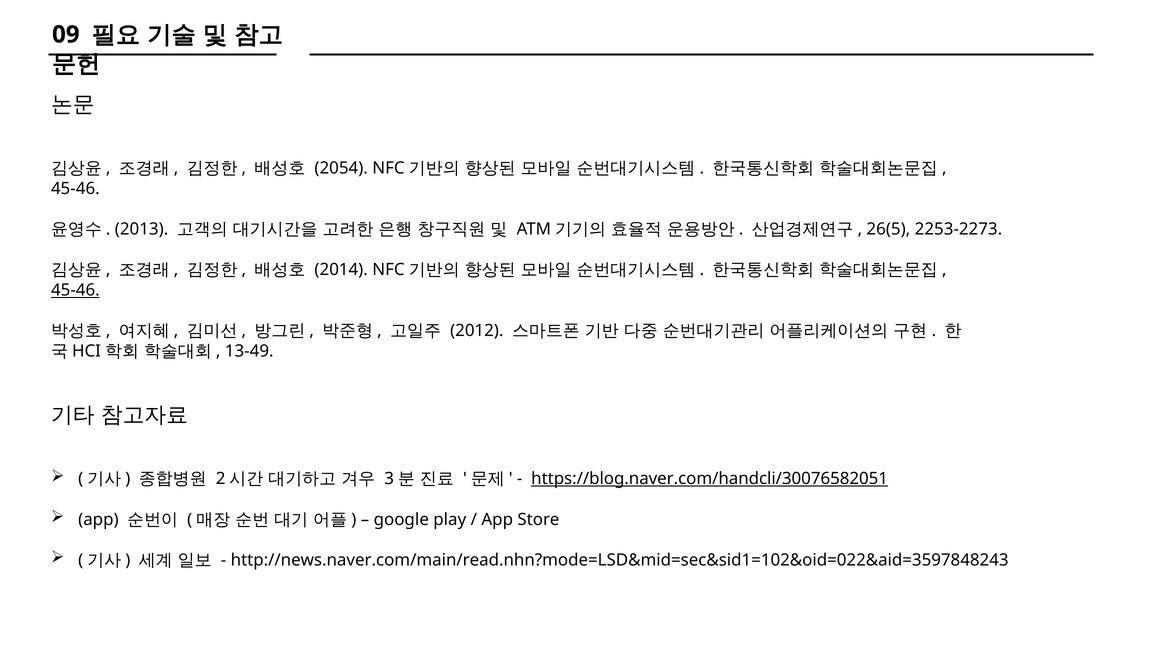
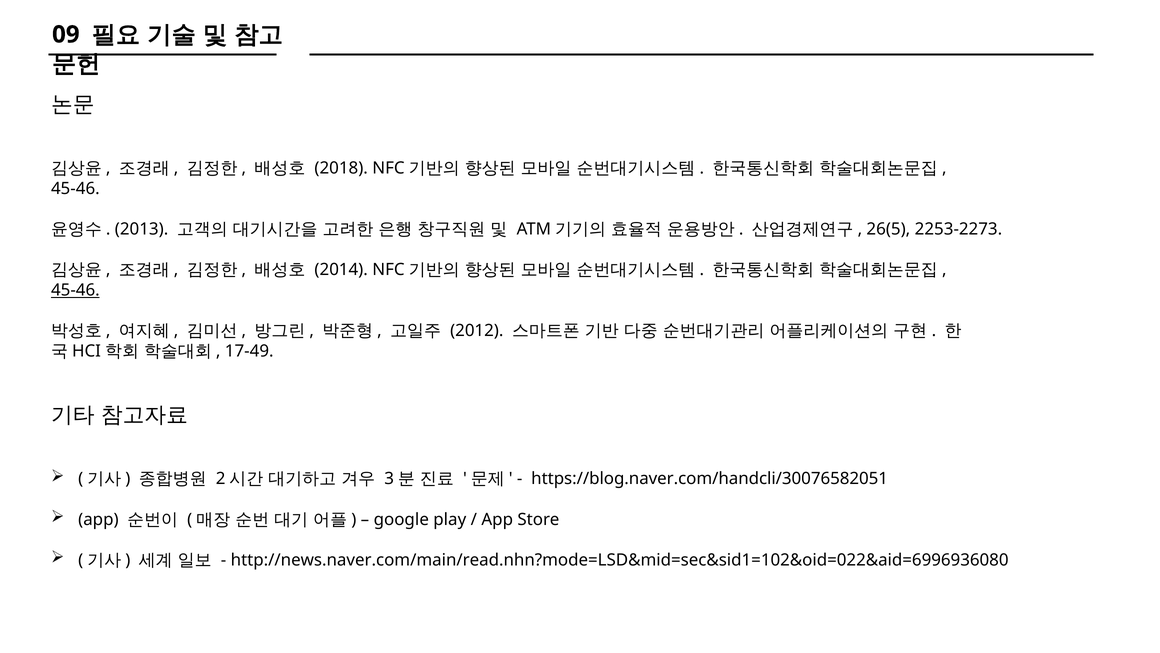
2054: 2054 -> 2018
13-49: 13-49 -> 17-49
https://blog.naver.com/handcli/30076582051 underline: present -> none
http://news.naver.com/main/read.nhn?mode=LSD&mid=sec&sid1=102&oid=022&aid=3597848243: http://news.naver.com/main/read.nhn?mode=LSD&mid=sec&sid1=102&oid=022&aid=3597848243 -> http://news.naver.com/main/read.nhn?mode=LSD&mid=sec&sid1=102&oid=022&aid=6996936080
